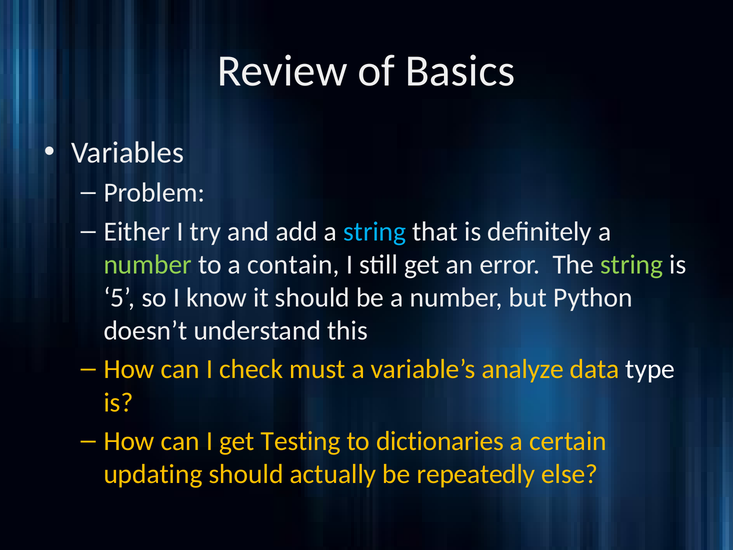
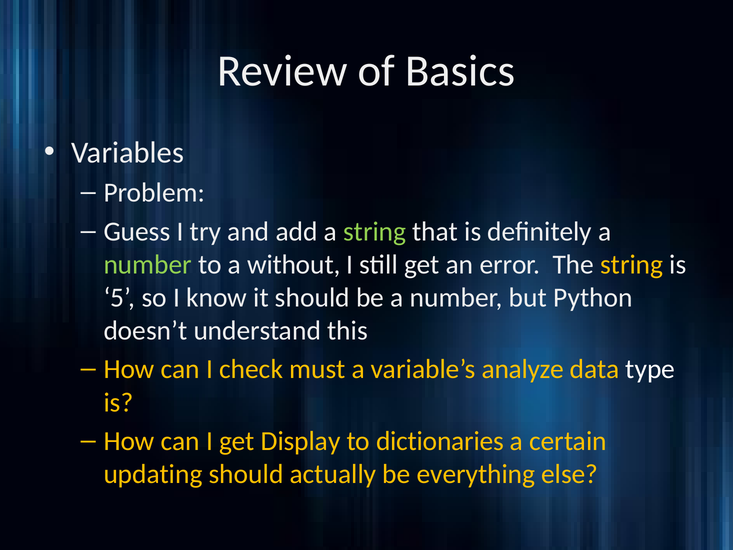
Either: Either -> Guess
string at (375, 231) colour: light blue -> light green
contain: contain -> without
string at (632, 264) colour: light green -> yellow
Testing: Testing -> Display
repeatedly: repeatedly -> everything
